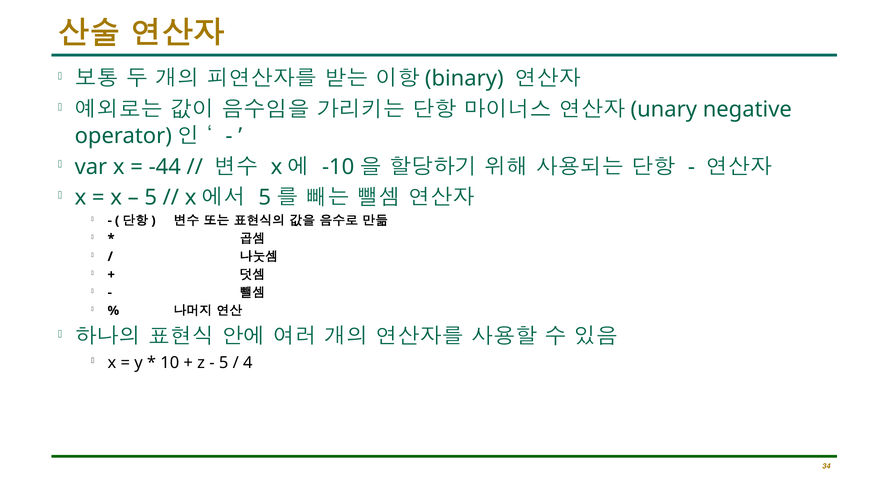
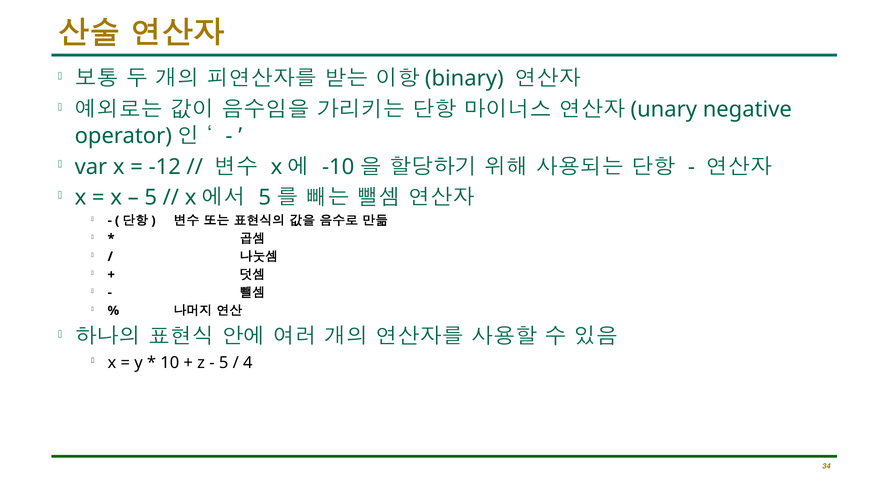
-44: -44 -> -12
